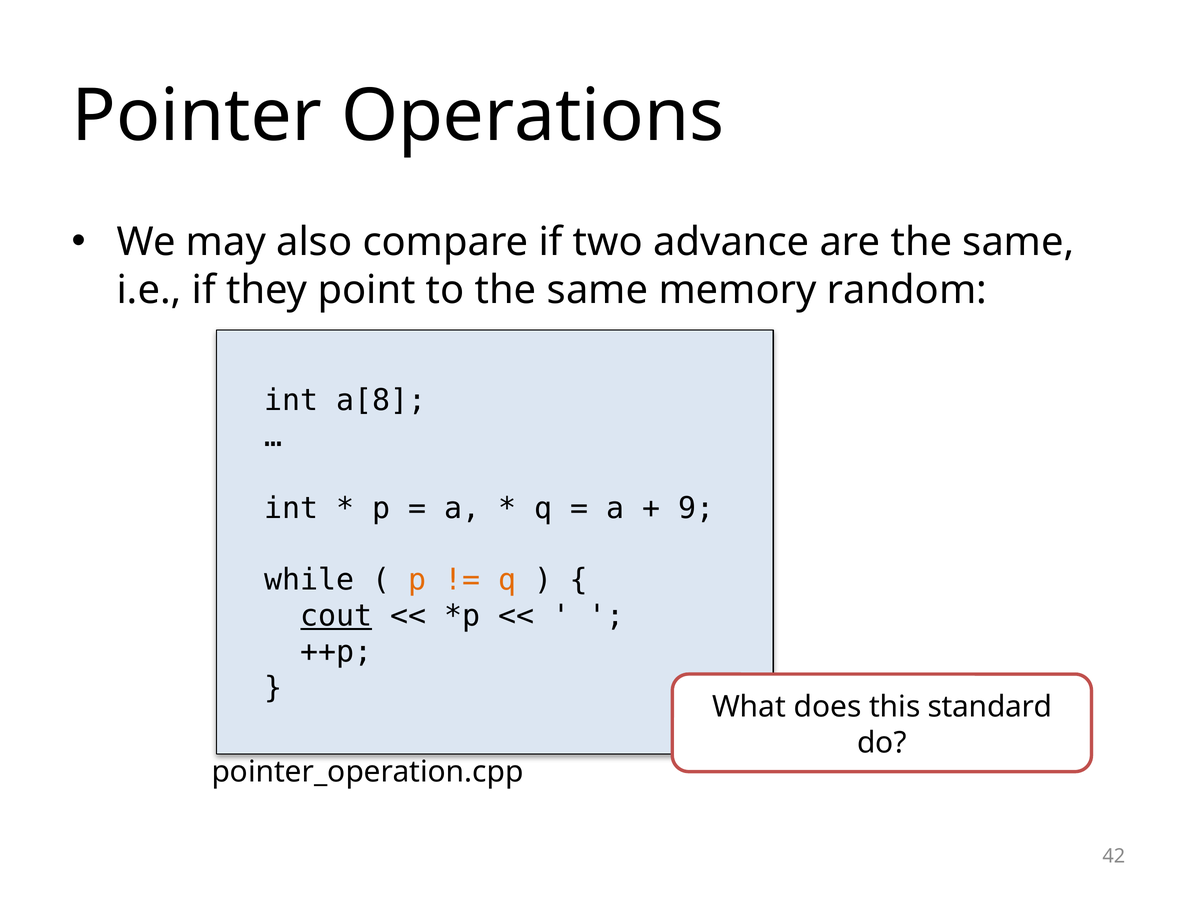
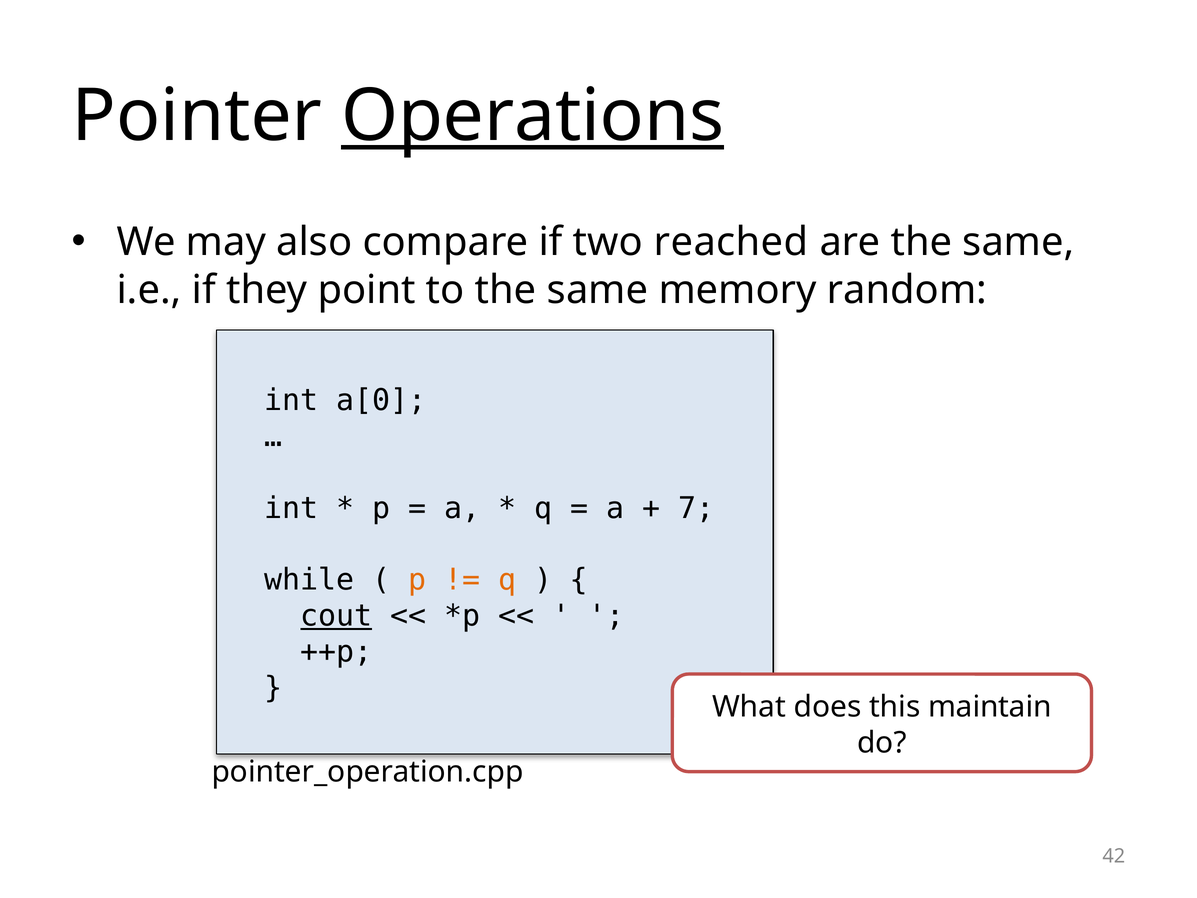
Operations underline: none -> present
advance: advance -> reached
a[8: a[8 -> a[0
9: 9 -> 7
standard: standard -> maintain
